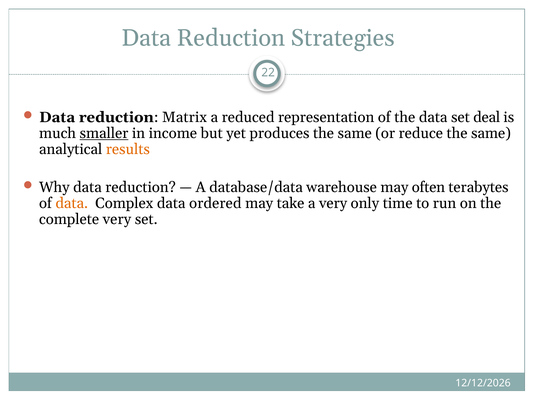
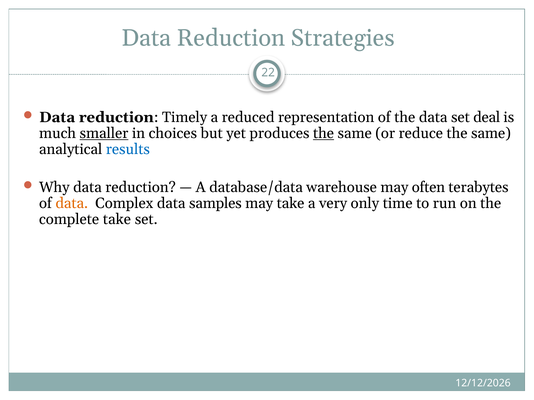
Matrix: Matrix -> Timely
income: income -> choices
the at (324, 133) underline: none -> present
results colour: orange -> blue
ordered: ordered -> samples
complete very: very -> take
